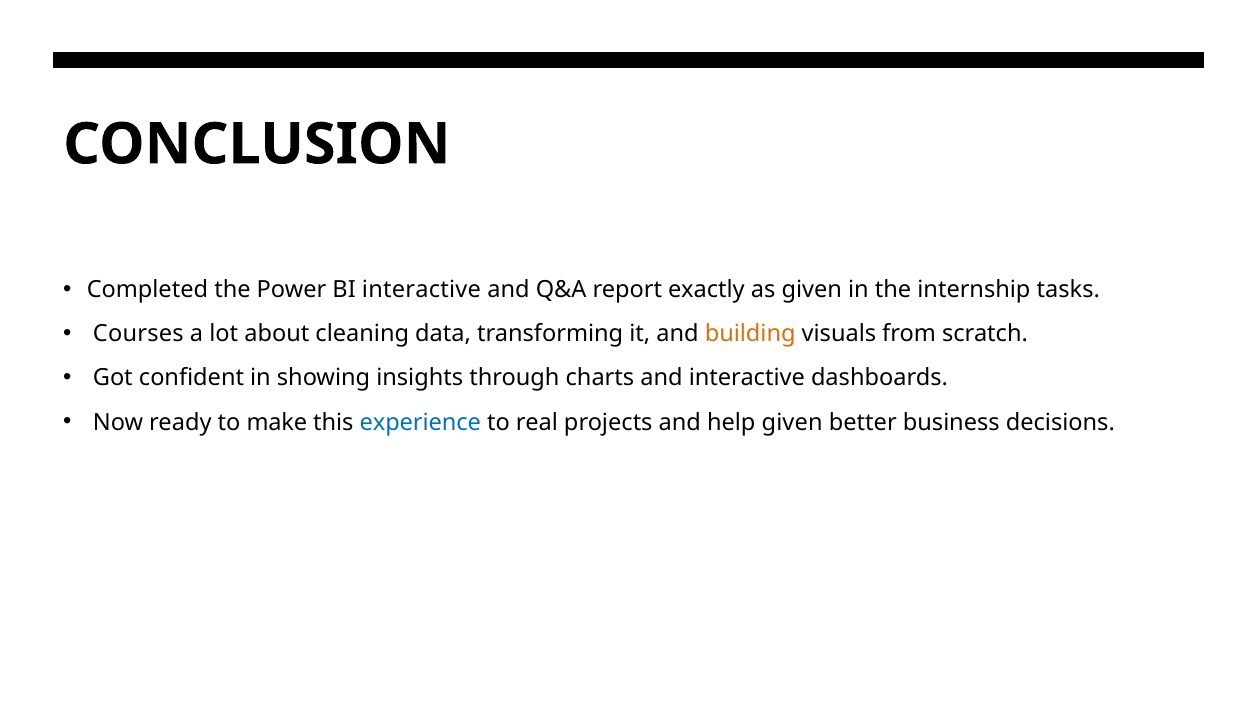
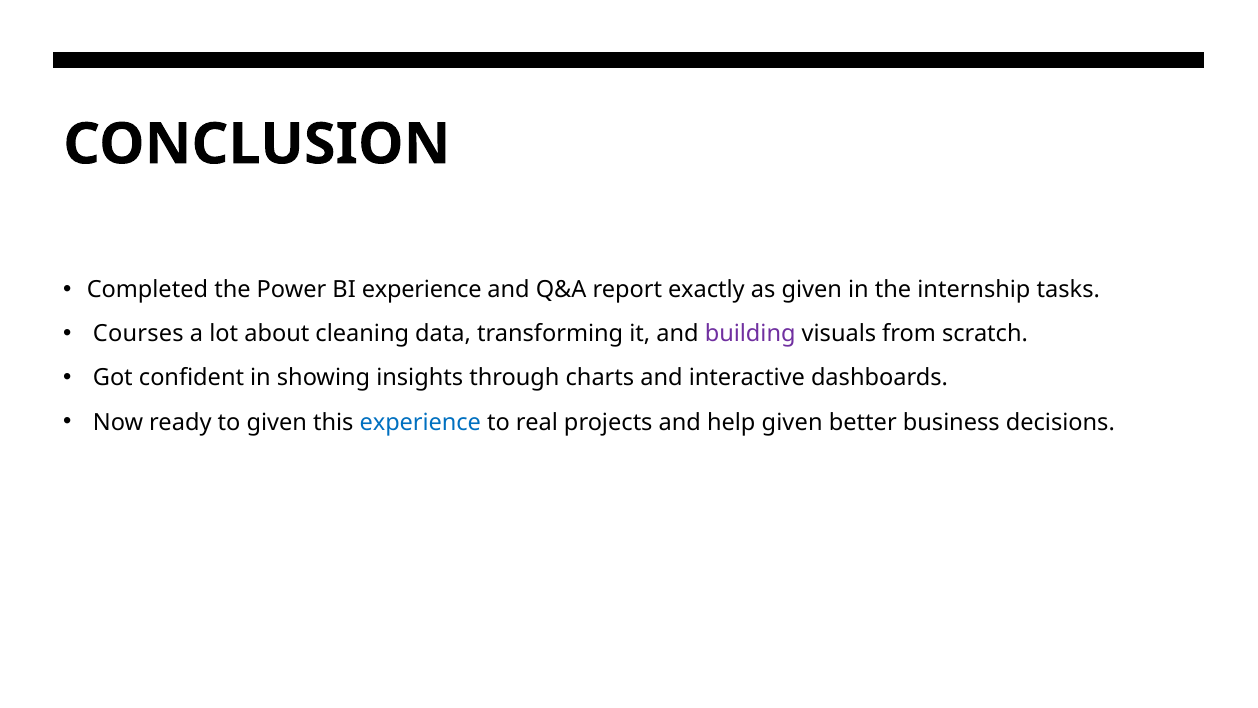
BI interactive: interactive -> experience
building colour: orange -> purple
to make: make -> given
